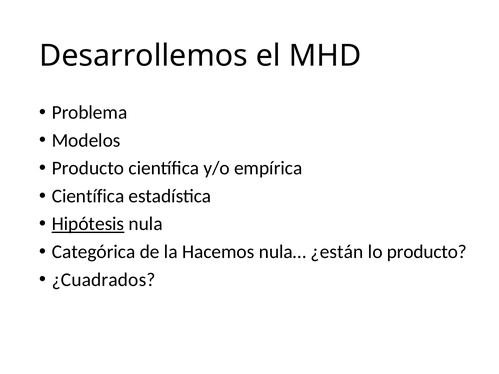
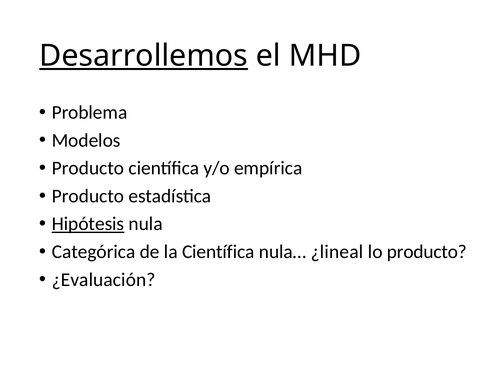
Desarrollemos underline: none -> present
Científica at (88, 196): Científica -> Producto
la Hacemos: Hacemos -> Científica
¿están: ¿están -> ¿lineal
¿Cuadrados: ¿Cuadrados -> ¿Evaluación
